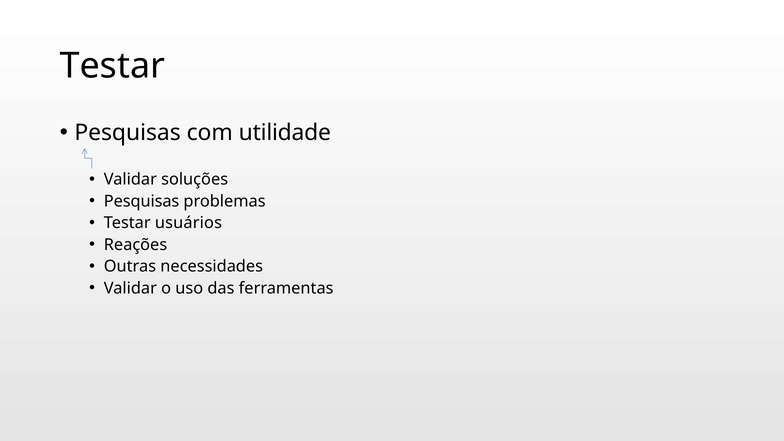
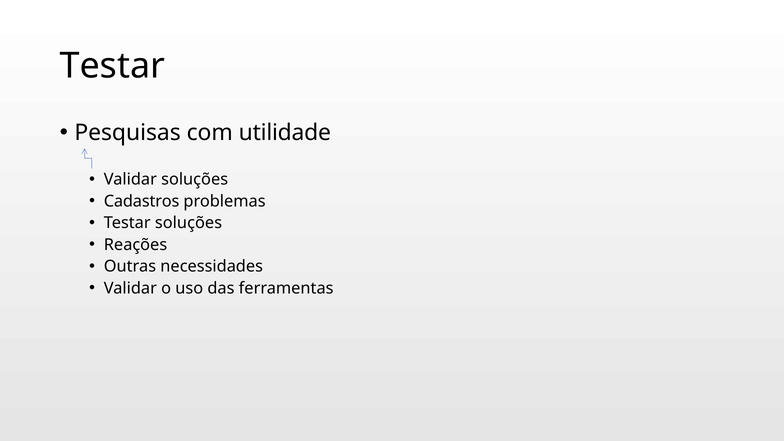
Pesquisas at (142, 201): Pesquisas -> Cadastros
Testar usuários: usuários -> soluções
